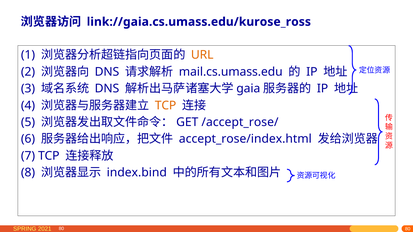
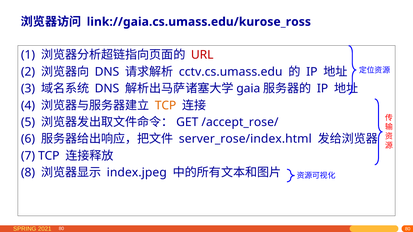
URL colour: orange -> red
mail.cs.umass.edu: mail.cs.umass.edu -> cctv.cs.umass.edu
accept_rose/index.html: accept_rose/index.html -> server_rose/index.html
index.bind: index.bind -> index.jpeg
